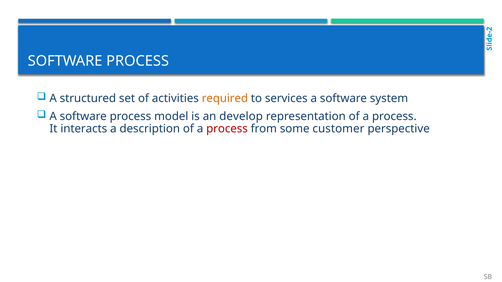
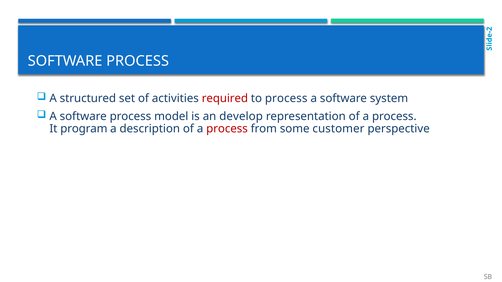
required colour: orange -> red
to services: services -> process
interacts: interacts -> program
